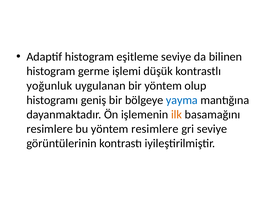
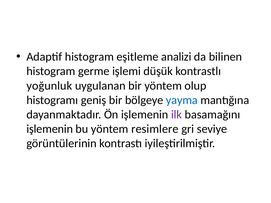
eşitleme seviye: seviye -> analizi
ilk colour: orange -> purple
resimlere at (50, 129): resimlere -> işlemenin
